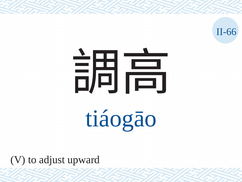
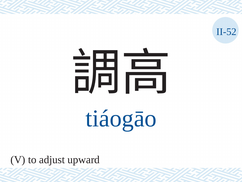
II-66: II-66 -> II-52
